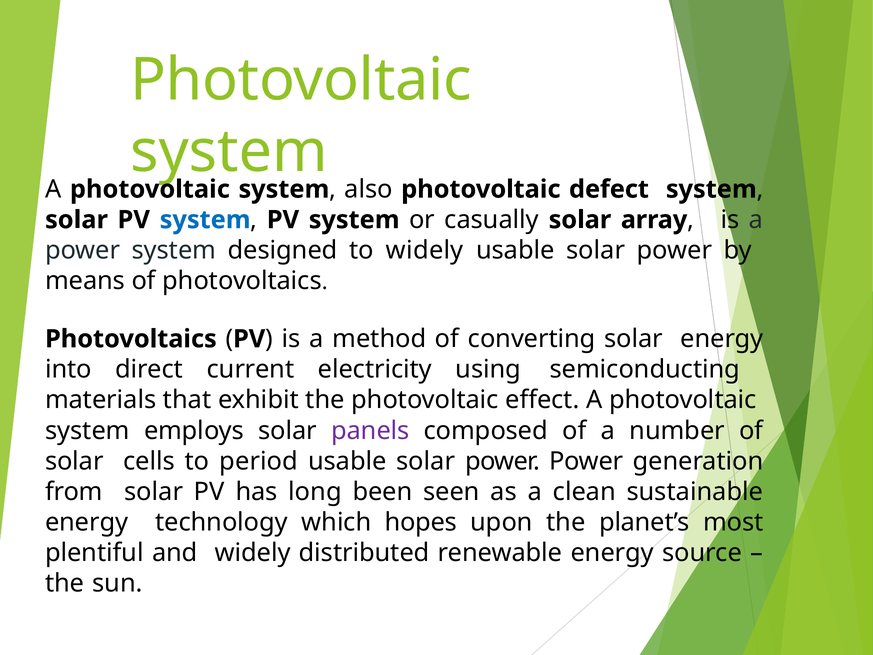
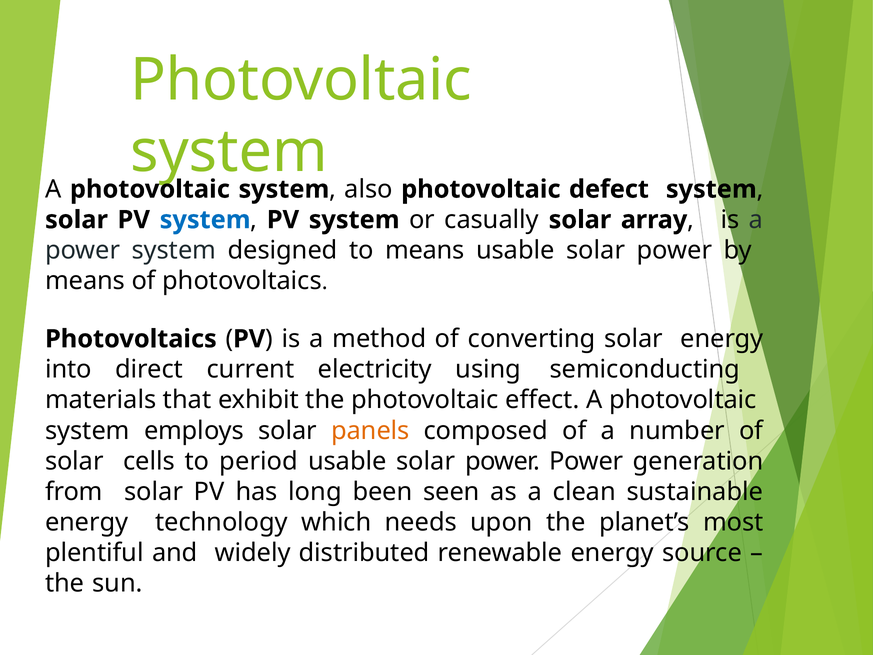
to widely: widely -> means
panels colour: purple -> orange
hopes: hopes -> needs
